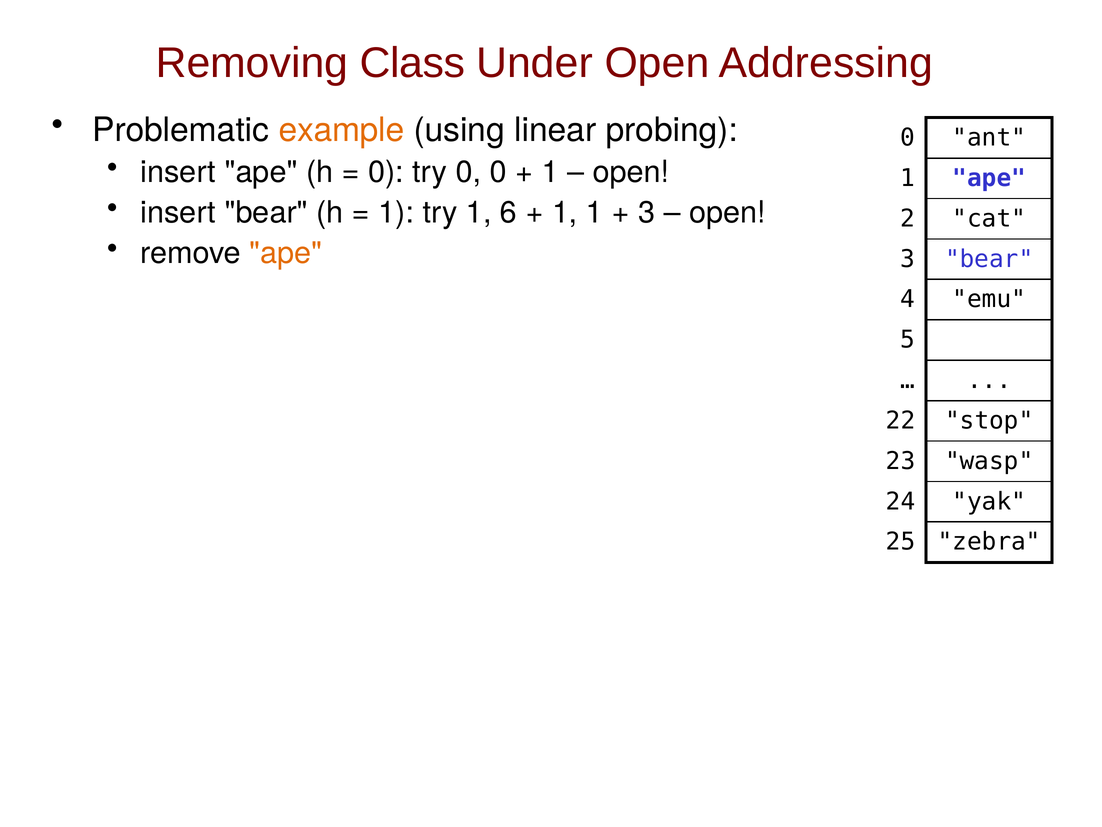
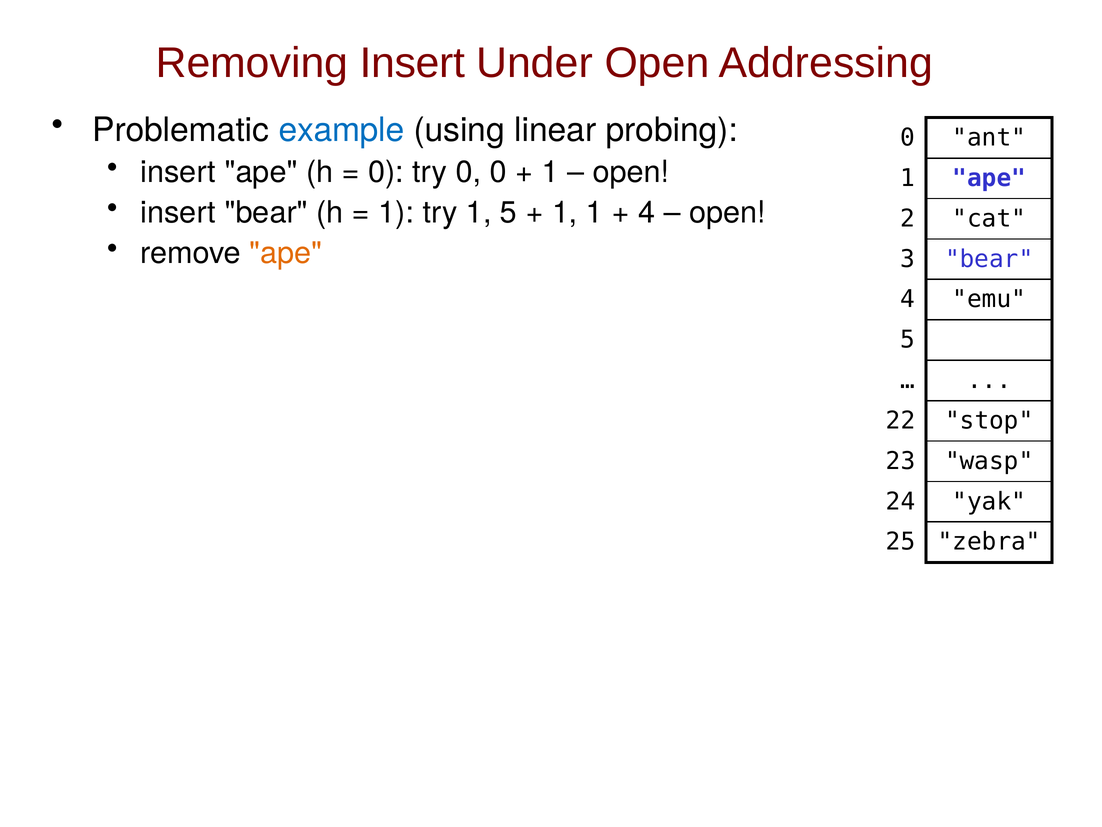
Removing Class: Class -> Insert
example colour: orange -> blue
1 6: 6 -> 5
3 at (647, 213): 3 -> 4
